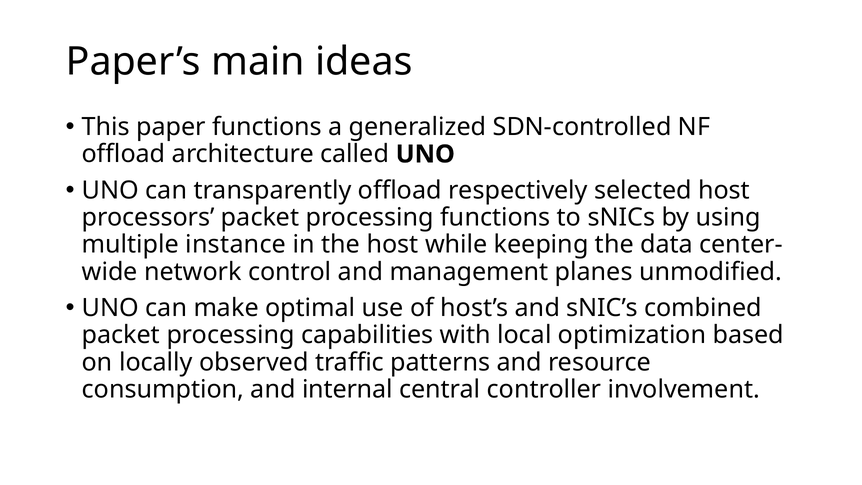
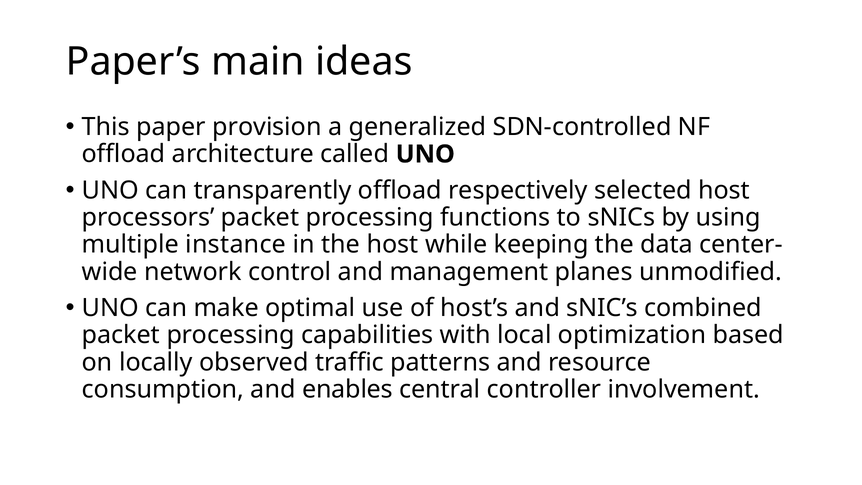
paper functions: functions -> provision
internal: internal -> enables
